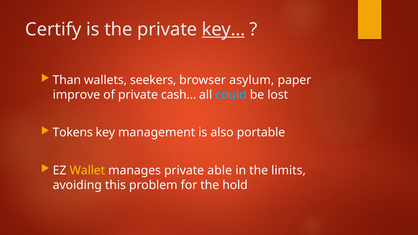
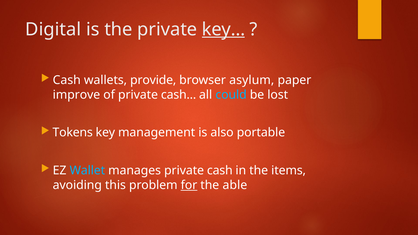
Certify: Certify -> Digital
Than at (67, 80): Than -> Cash
seekers: seekers -> provide
Wallet colour: yellow -> light blue
private able: able -> cash
limits: limits -> items
for underline: none -> present
hold: hold -> able
